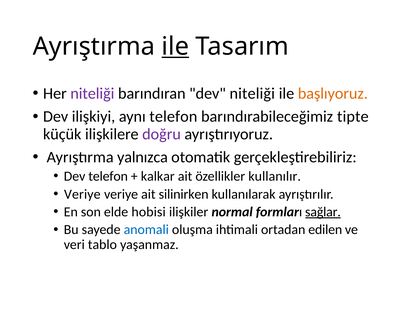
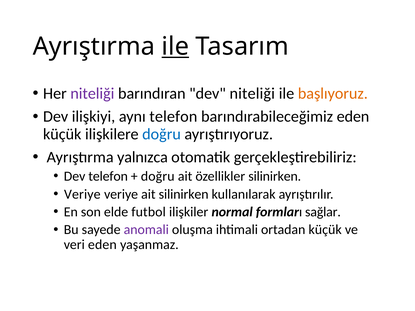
barındırabileceğimiz tipte: tipte -> eden
doğru at (162, 134) colour: purple -> blue
kalkar at (158, 176): kalkar -> doğru
özellikler kullanılır: kullanılır -> silinirken
hobisi: hobisi -> futbol
sağlar underline: present -> none
anomali colour: blue -> purple
ortadan edilen: edilen -> küçük
veri tablo: tablo -> eden
